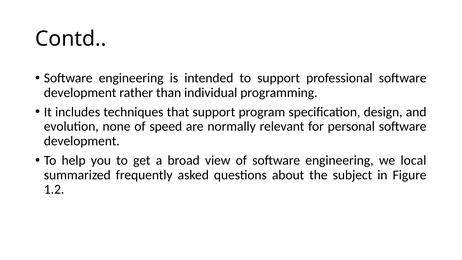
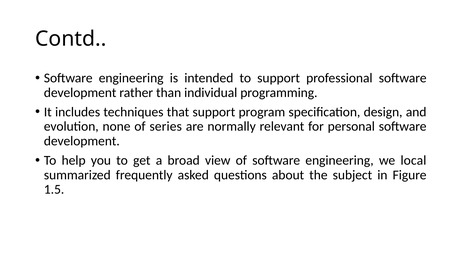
speed: speed -> series
1.2: 1.2 -> 1.5
